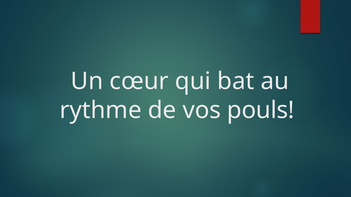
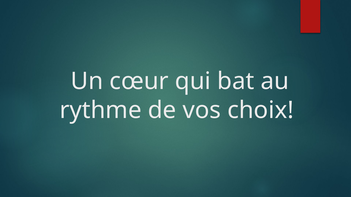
pouls: pouls -> choix
